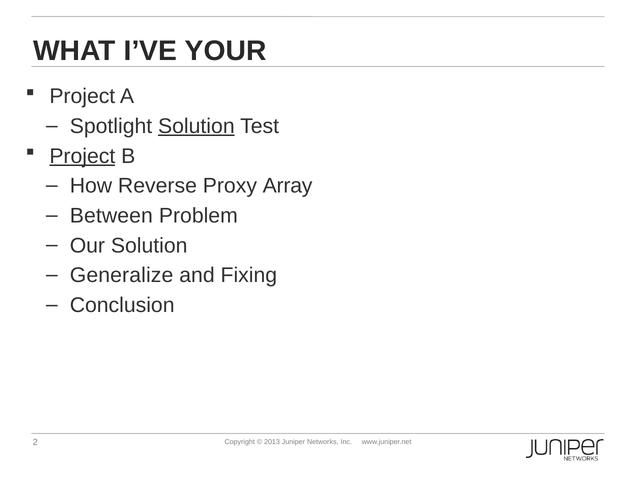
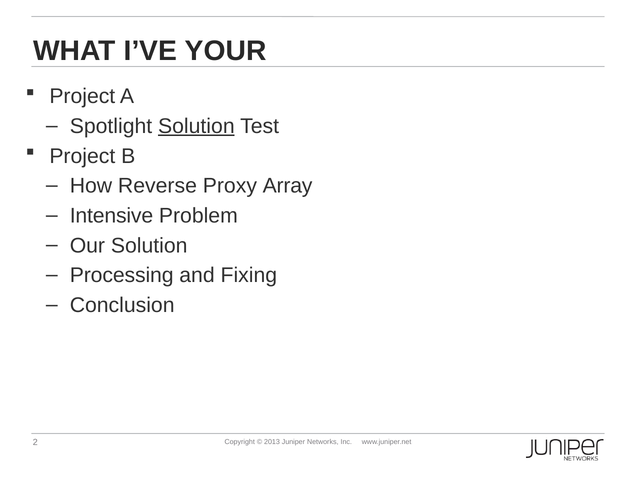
Project at (82, 156) underline: present -> none
Between: Between -> Intensive
Generalize: Generalize -> Processing
